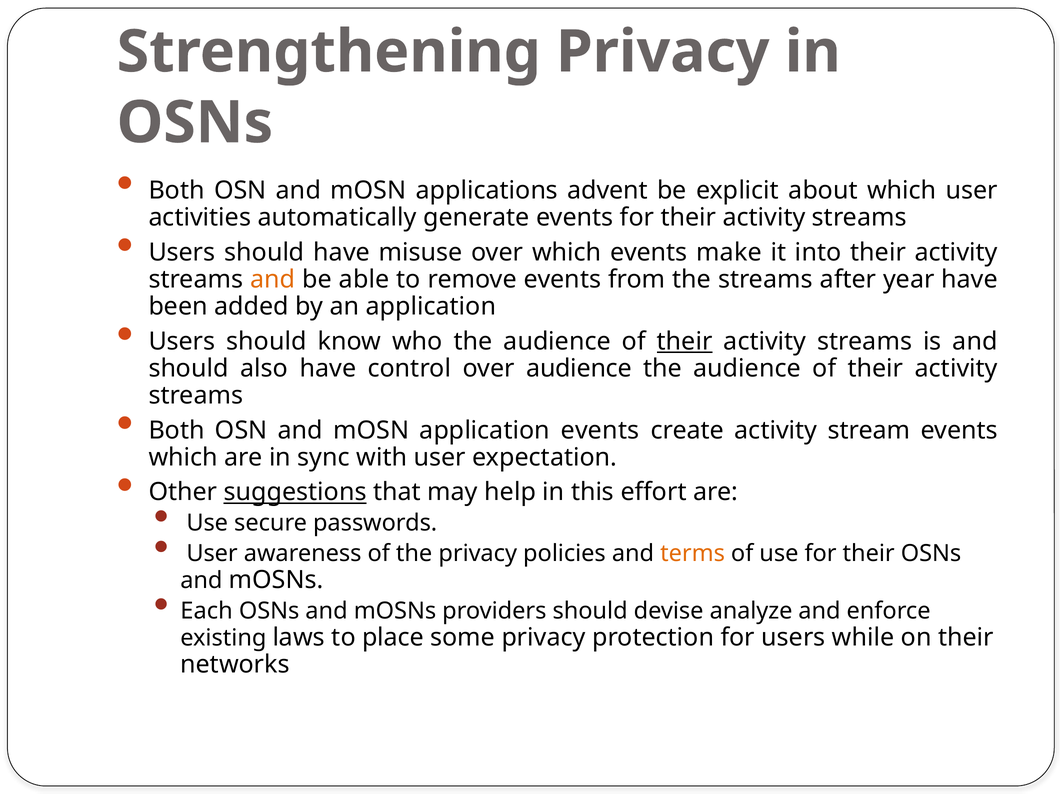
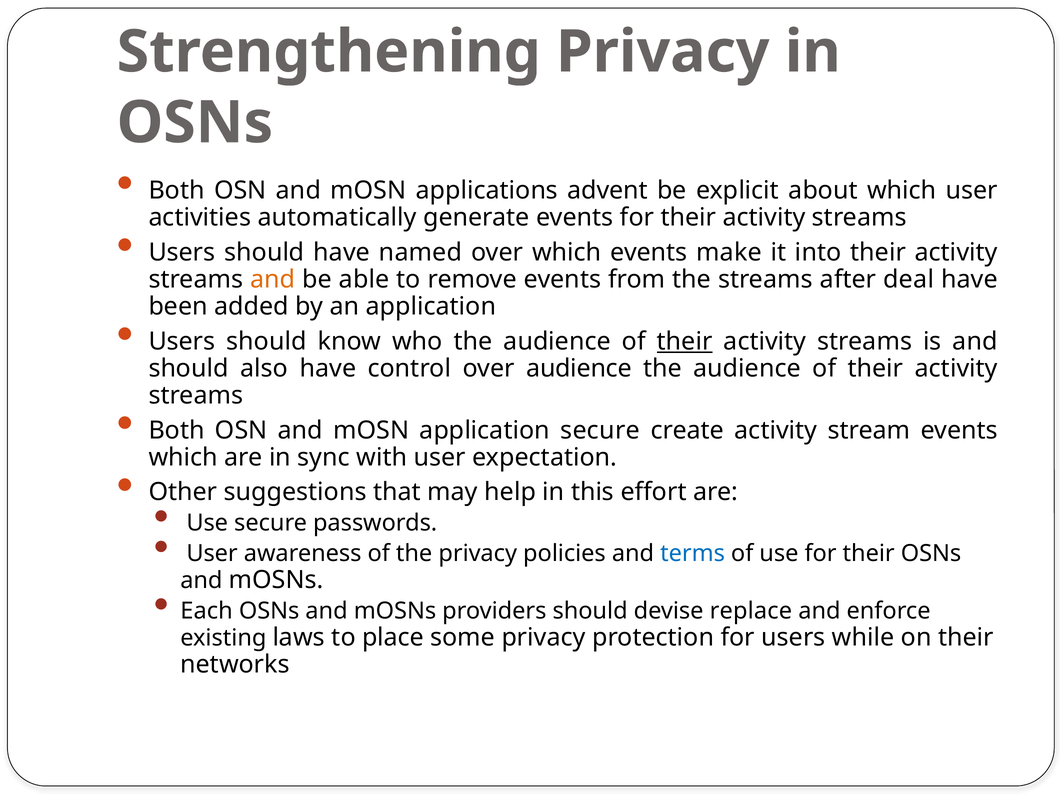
misuse: misuse -> named
year: year -> deal
application events: events -> secure
suggestions underline: present -> none
terms colour: orange -> blue
analyze: analyze -> replace
